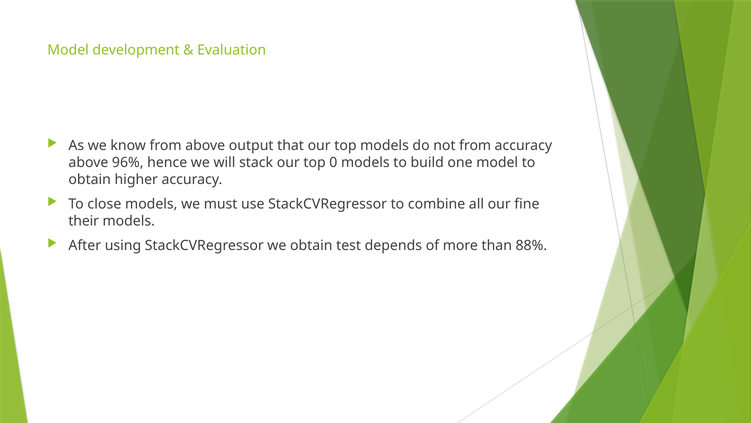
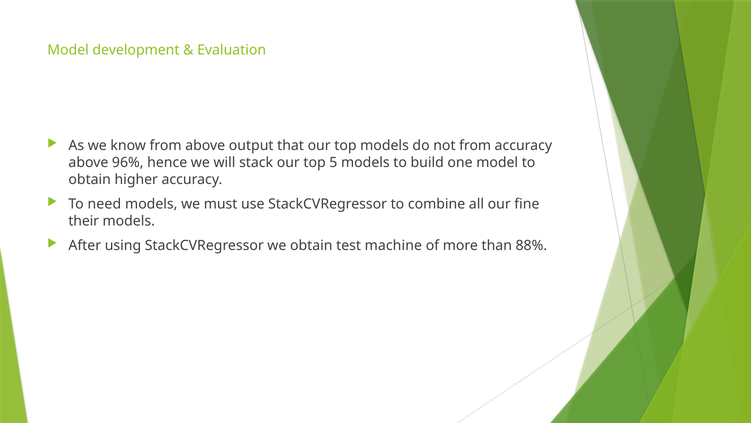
0: 0 -> 5
close: close -> need
depends: depends -> machine
